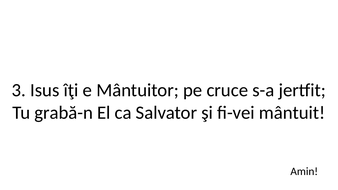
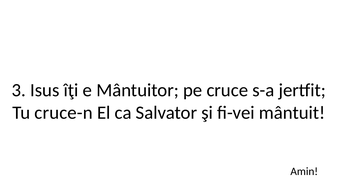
grabă-n: grabă-n -> cruce-n
